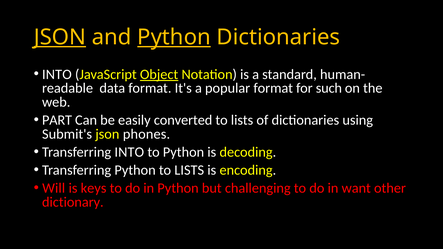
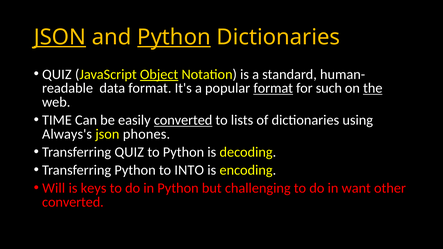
INTO at (57, 74): INTO -> QUIZ
format at (273, 88) underline: none -> present
the underline: none -> present
PART: PART -> TIME
converted at (183, 120) underline: none -> present
Submit's: Submit's -> Always's
Transferring INTO: INTO -> QUIZ
Python to LISTS: LISTS -> INTO
dictionary at (73, 202): dictionary -> converted
